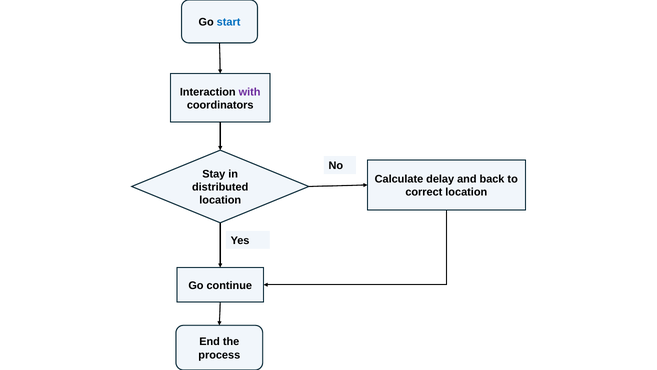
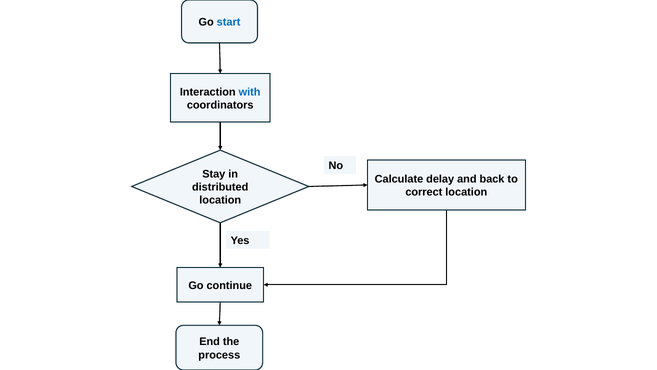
with colour: purple -> blue
